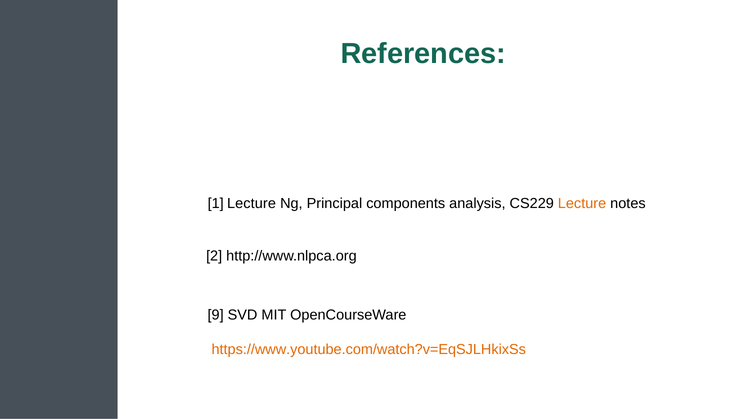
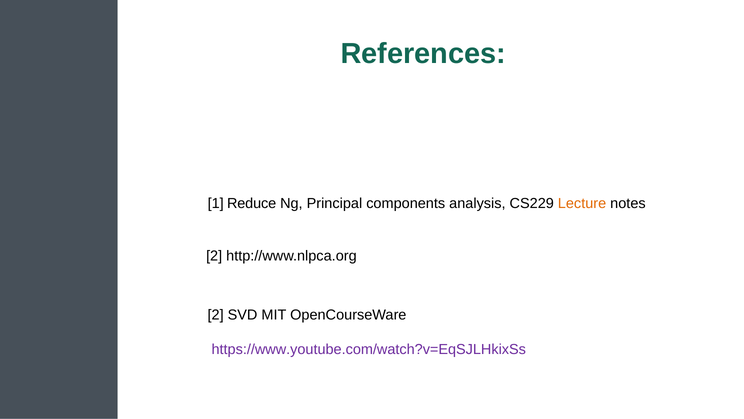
1 Lecture: Lecture -> Reduce
9 at (216, 315): 9 -> 2
https://www.youtube.com/watch?v=EqSJLHkixSs colour: orange -> purple
